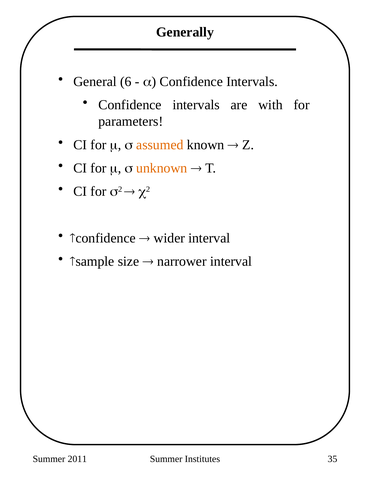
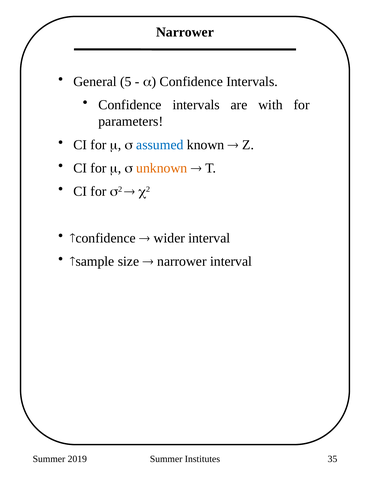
Generally at (185, 32): Generally -> Narrower
6: 6 -> 5
assumed colour: orange -> blue
2011: 2011 -> 2019
